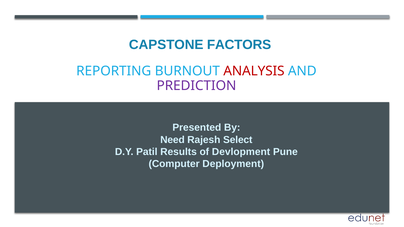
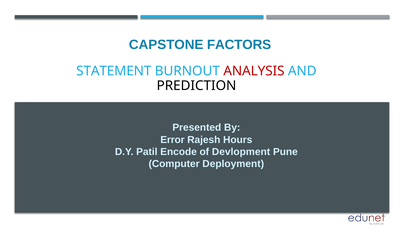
REPORTING: REPORTING -> STATEMENT
PREDICTION colour: purple -> black
Need: Need -> Error
Select: Select -> Hours
Results: Results -> Encode
